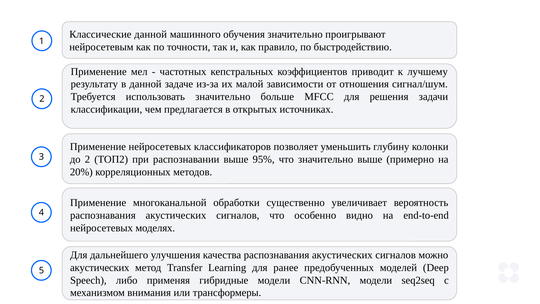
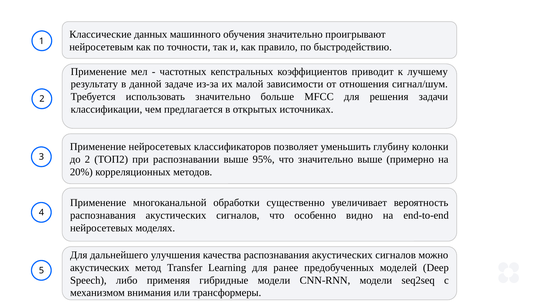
Классические данной: данной -> данных
